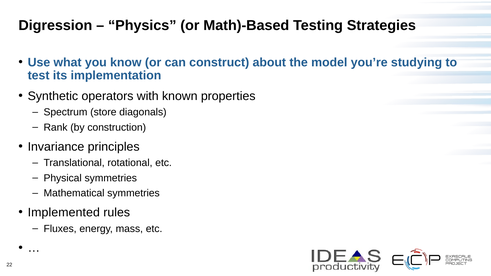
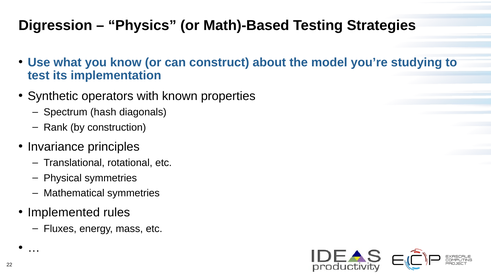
store: store -> hash
